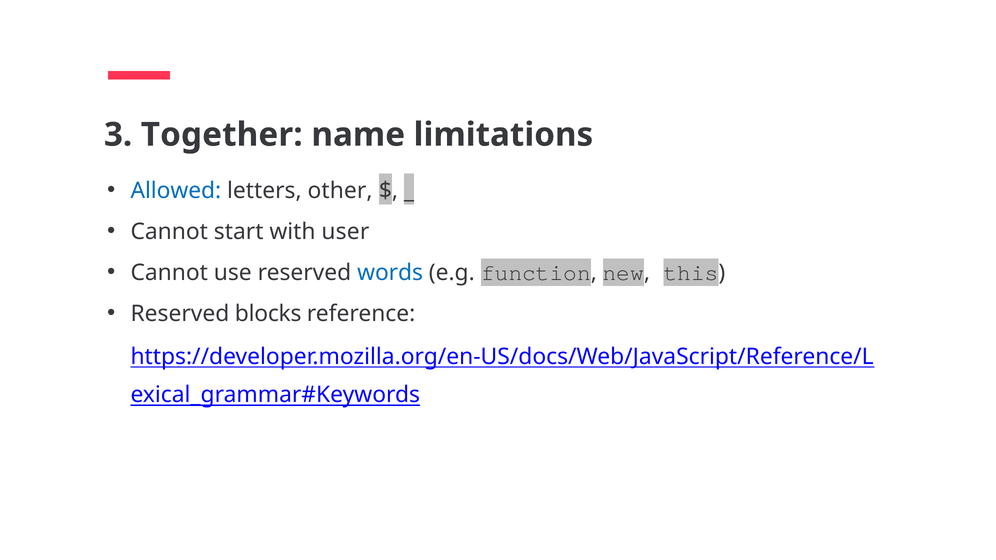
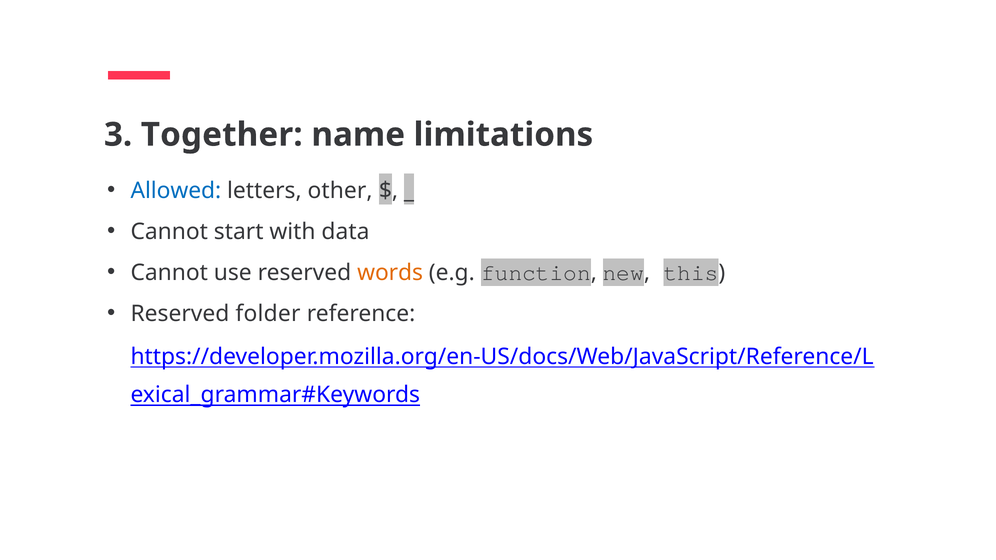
user: user -> data
words colour: blue -> orange
blocks: blocks -> folder
